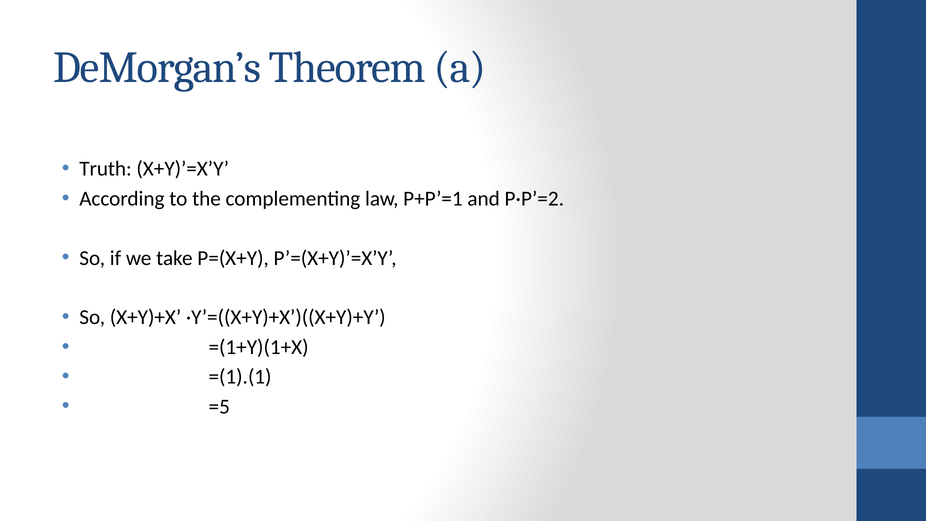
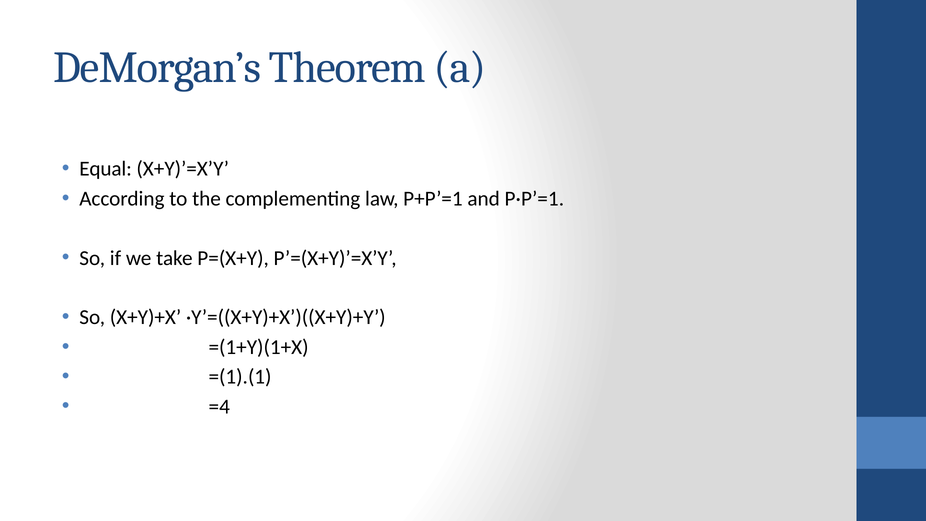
Truth: Truth -> Equal
P·P’=2: P·P’=2 -> P·P’=1
=5: =5 -> =4
